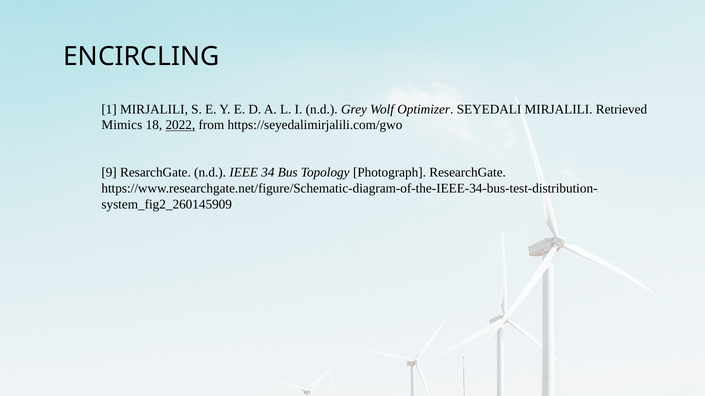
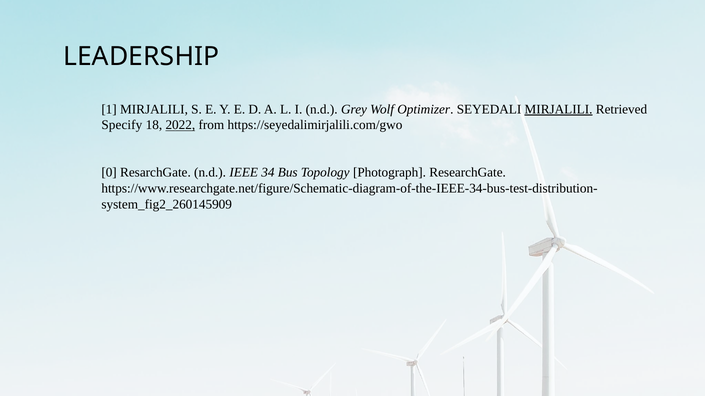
ENCIRCLING: ENCIRCLING -> LEADERSHIP
MIRJALILI at (559, 109) underline: none -> present
Mimics: Mimics -> Specify
9: 9 -> 0
